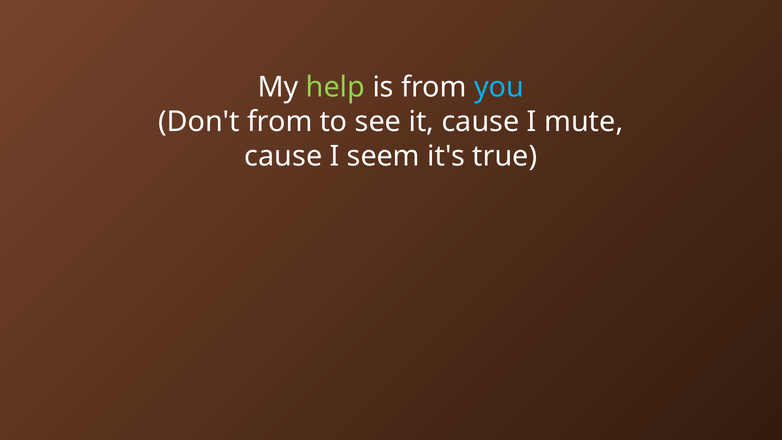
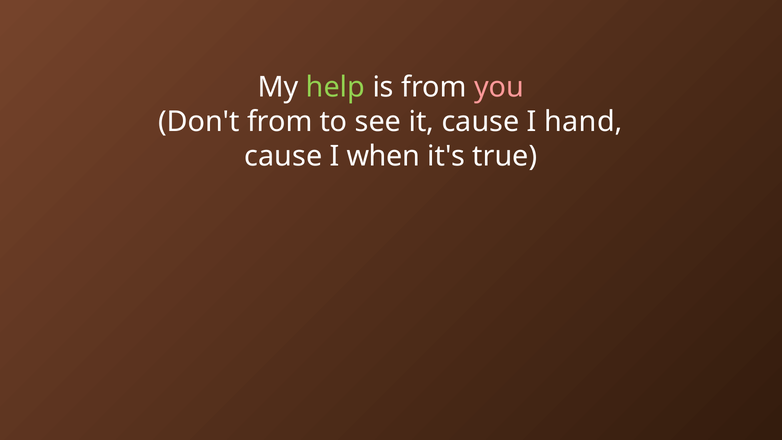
you colour: light blue -> pink
mute: mute -> hand
seem: seem -> when
